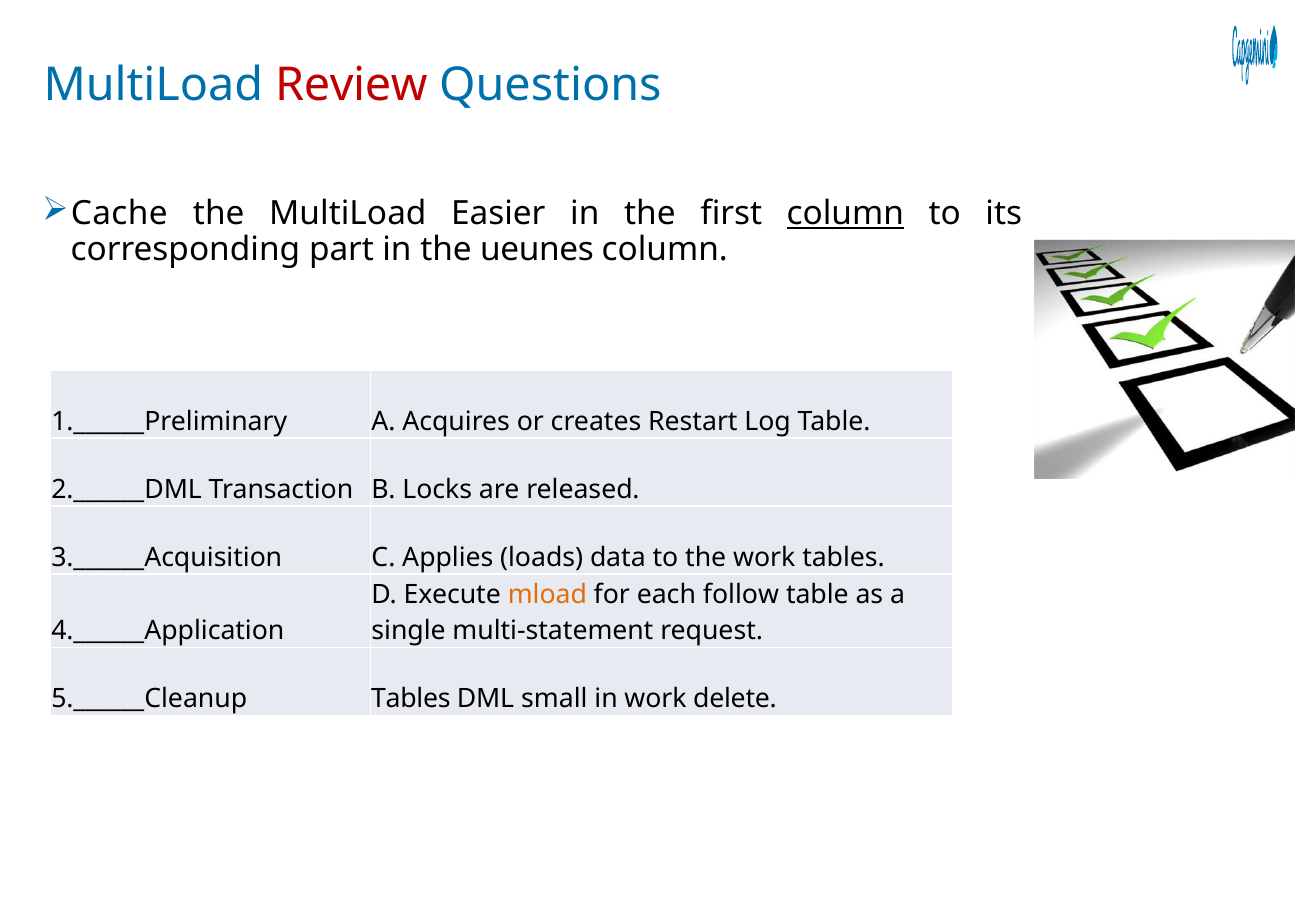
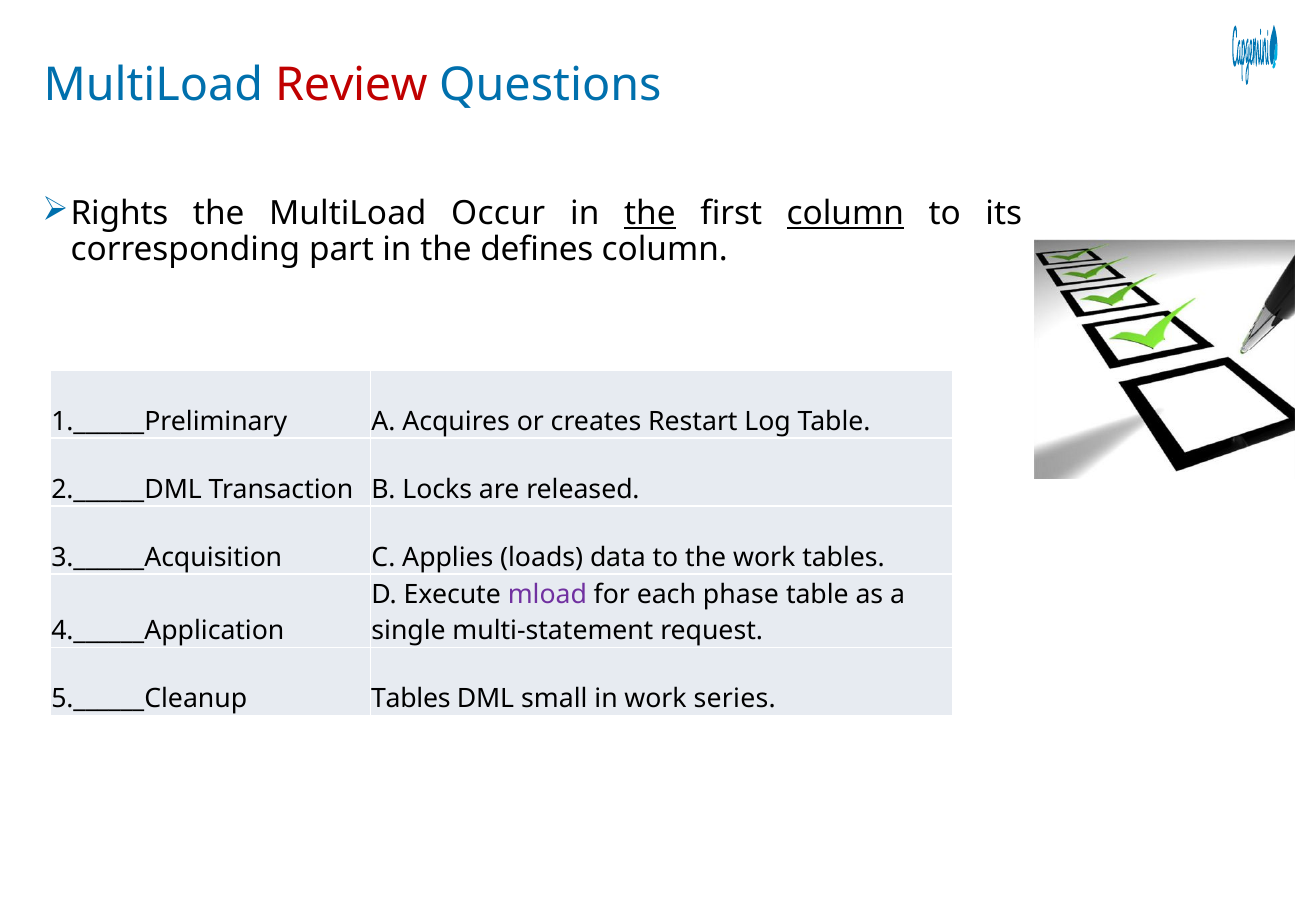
Cache: Cache -> Rights
Easier: Easier -> Occur
the at (650, 214) underline: none -> present
ueunes: ueunes -> defines
mload colour: orange -> purple
follow: follow -> phase
delete: delete -> series
